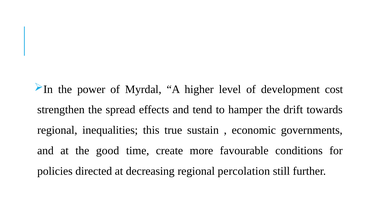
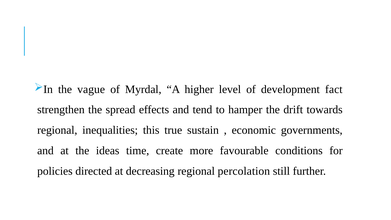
power: power -> vague
cost: cost -> fact
good: good -> ideas
